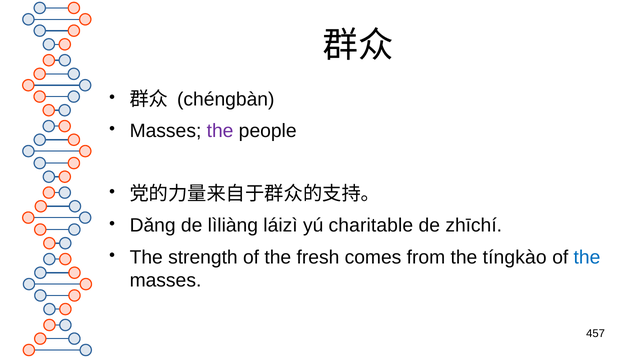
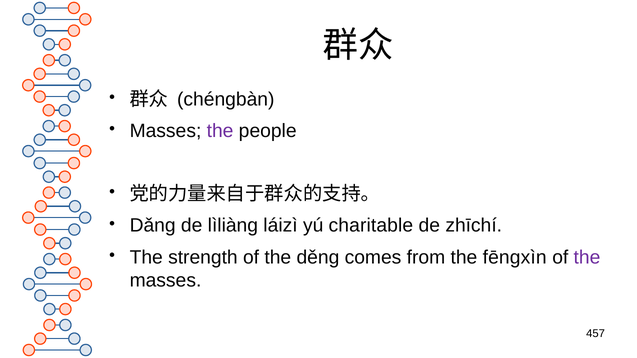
fresh: fresh -> děng
tíngkào: tíngkào -> fēngxìn
the at (587, 257) colour: blue -> purple
